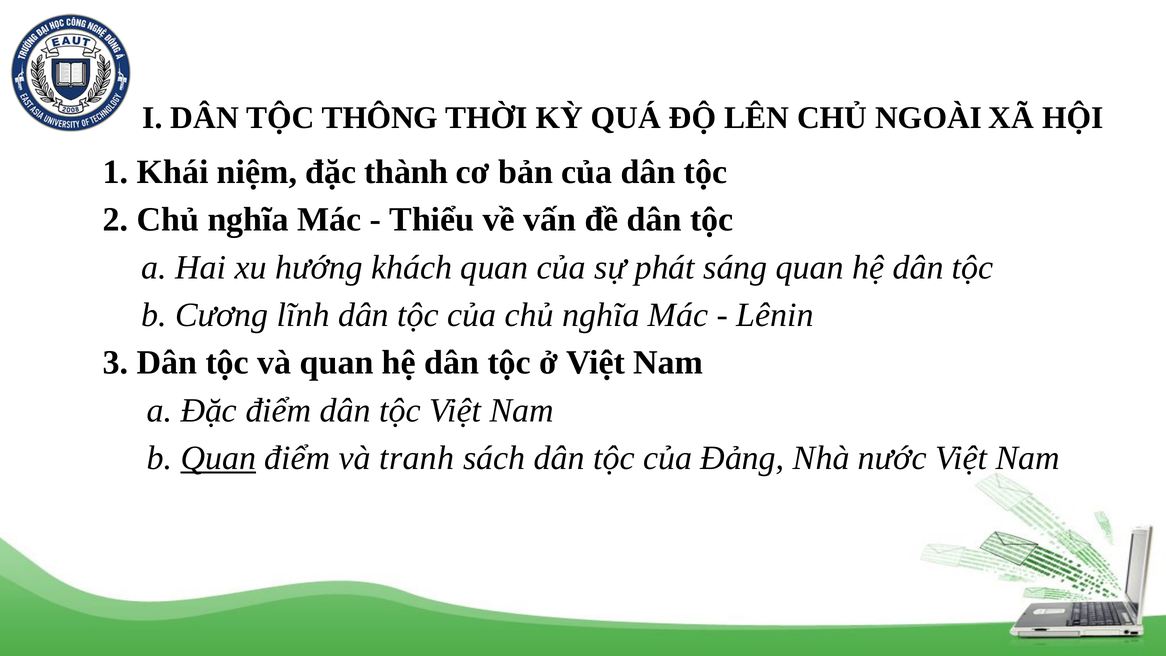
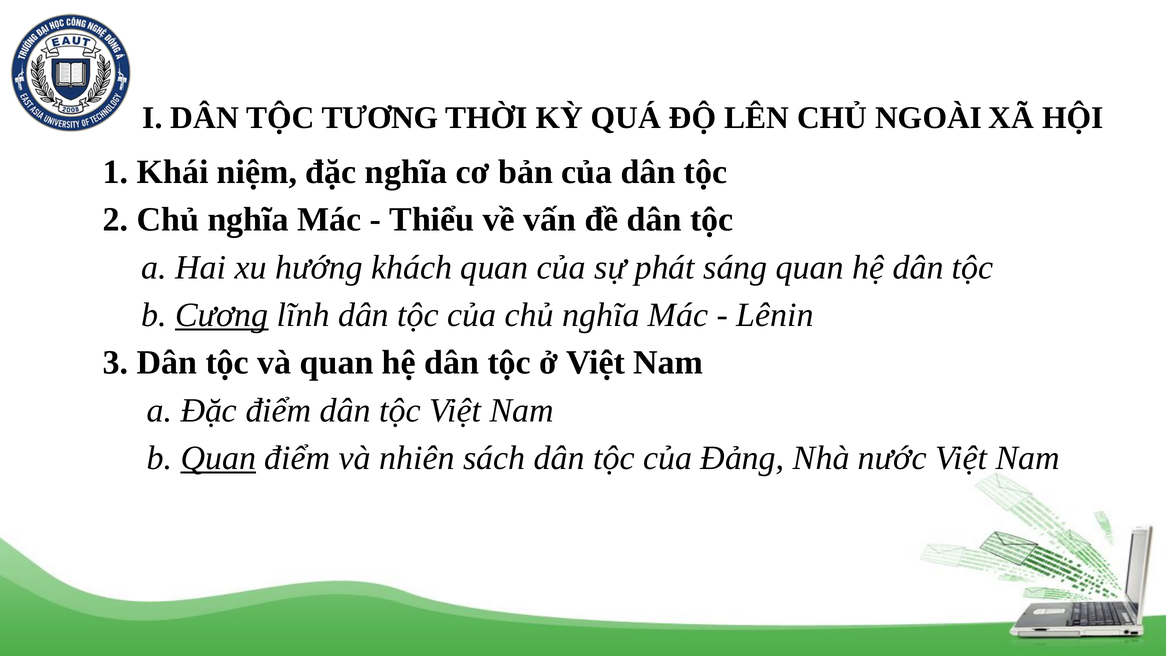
THÔNG: THÔNG -> TƯƠNG
đặc thành: thành -> nghĩa
Cương underline: none -> present
tranh: tranh -> nhiên
